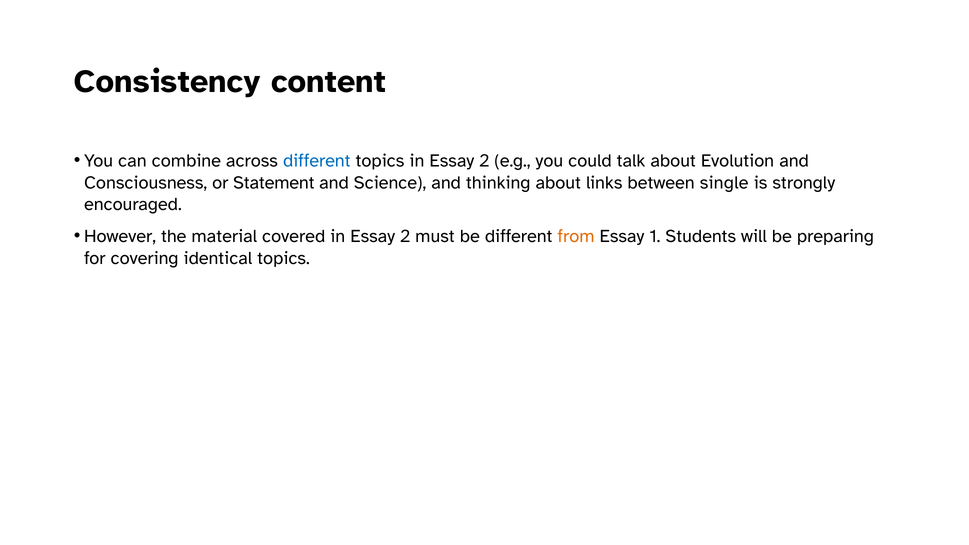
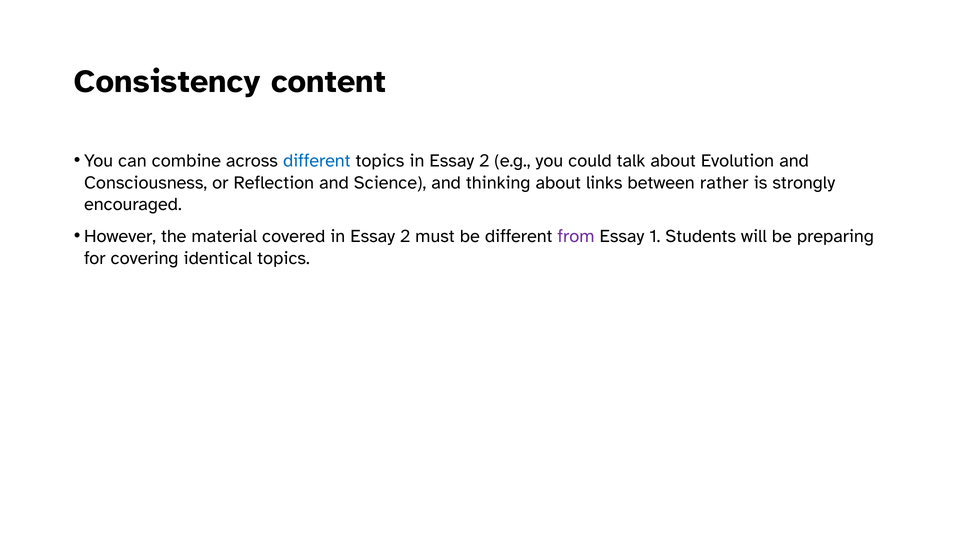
Statement: Statement -> Reflection
single: single -> rather
from colour: orange -> purple
